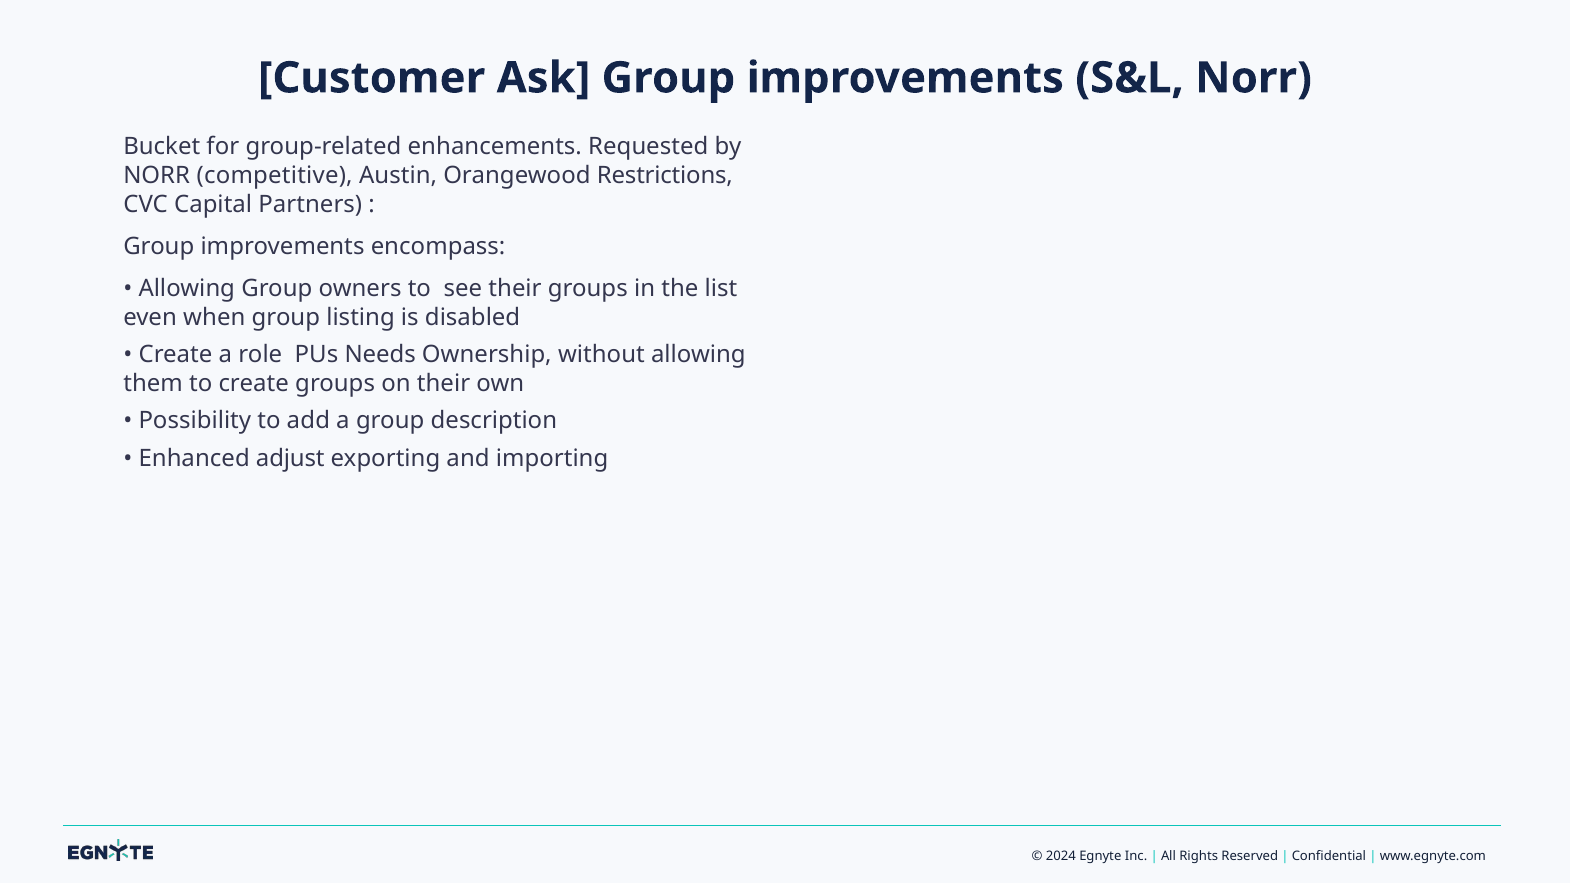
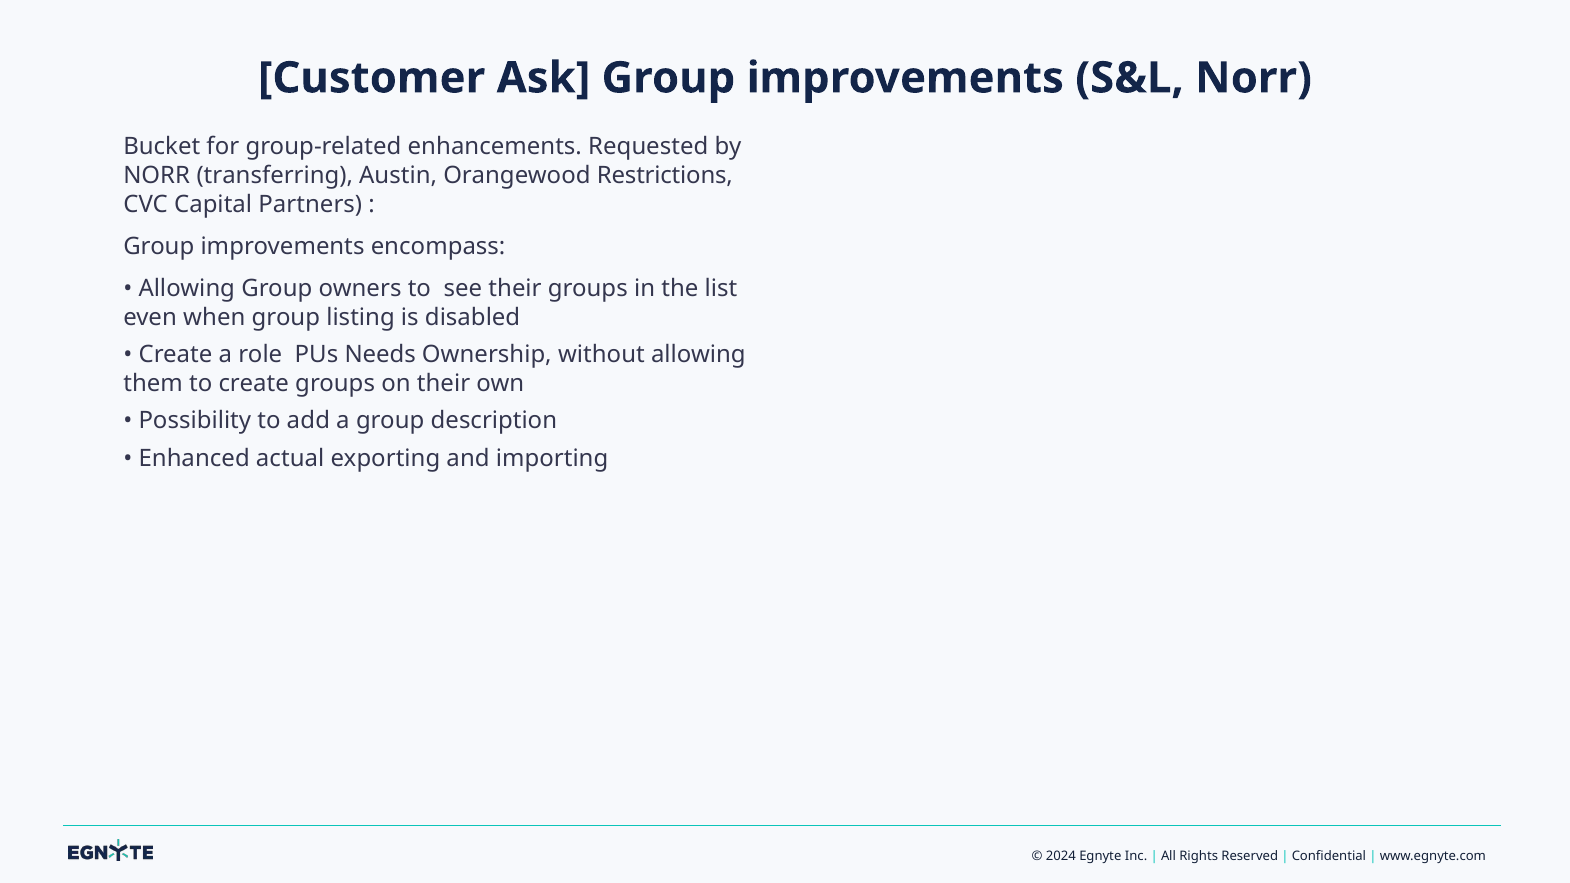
competitive: competitive -> transferring
adjust: adjust -> actual
